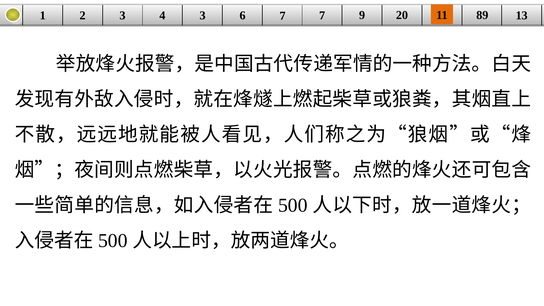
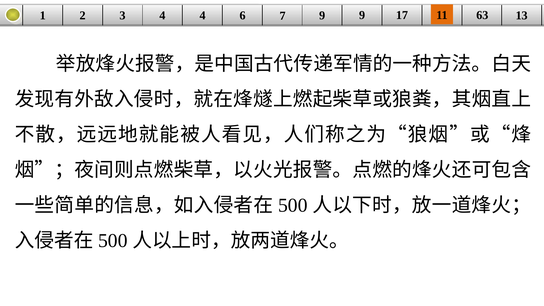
89: 89 -> 63
4 3: 3 -> 4
7 7: 7 -> 9
20: 20 -> 17
